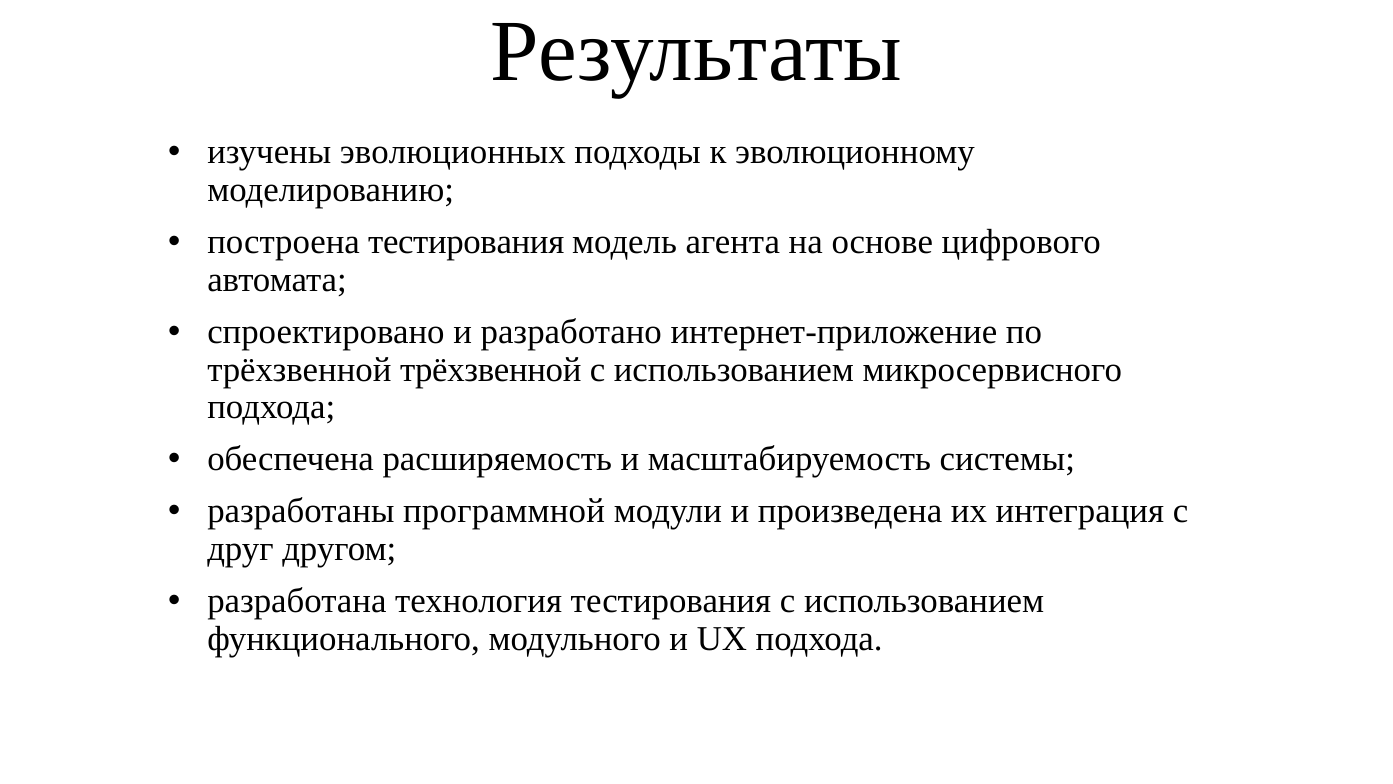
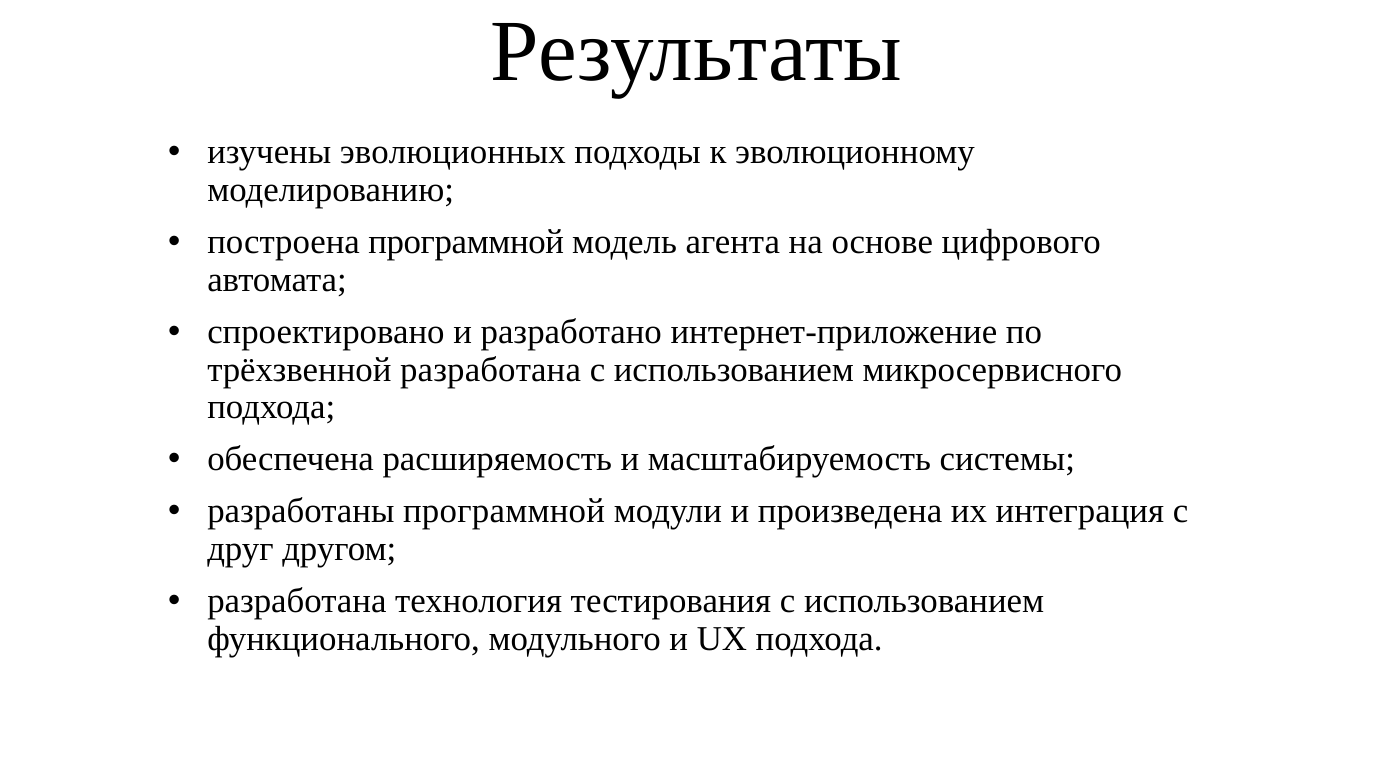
построена тестирования: тестирования -> программной
трёхзвенной трёхзвенной: трёхзвенной -> разработана
